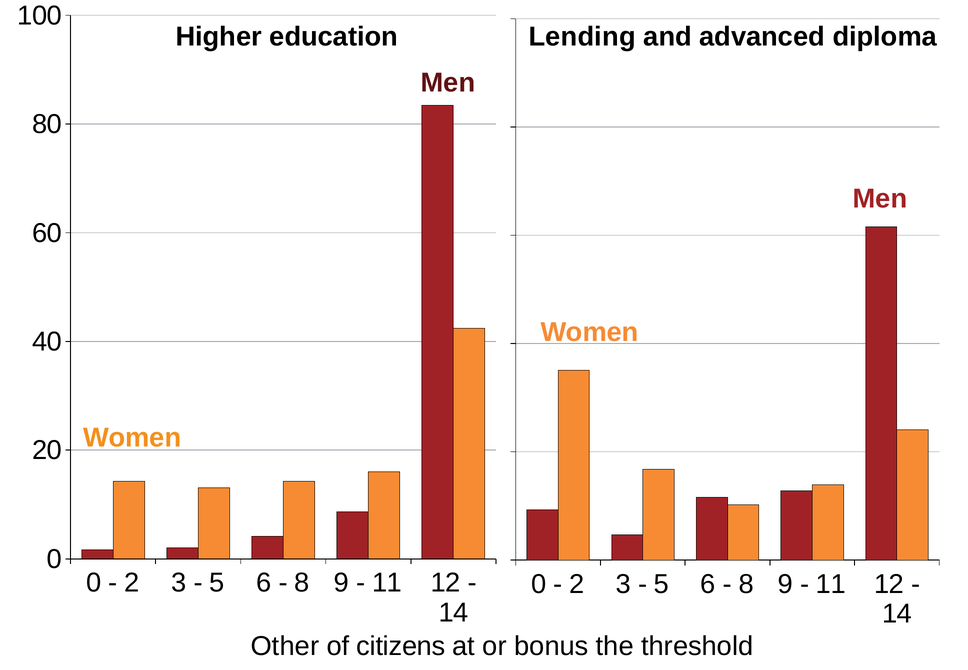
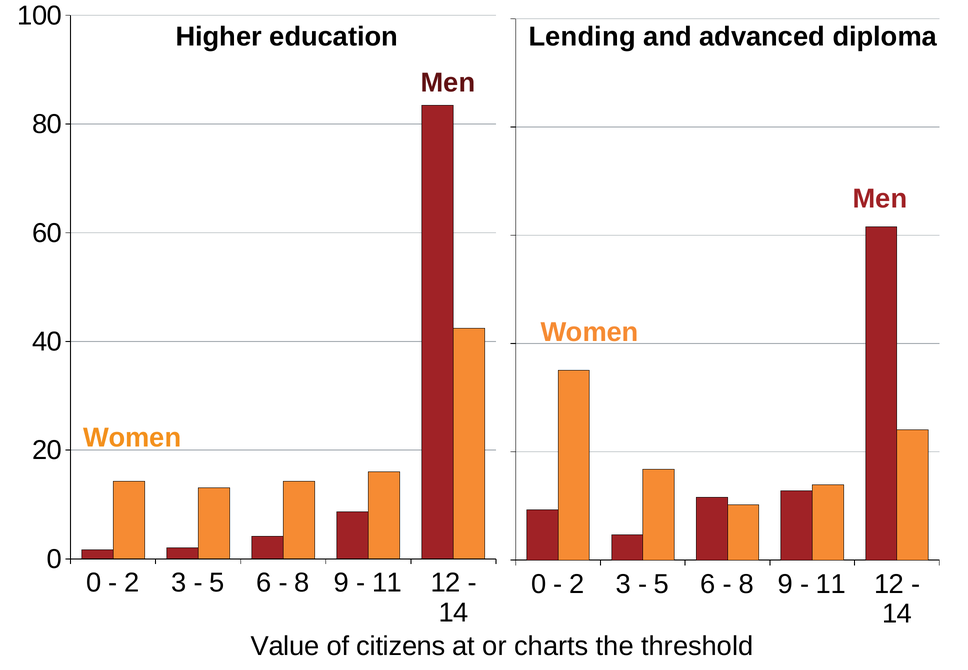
Other: Other -> Value
bonus: bonus -> charts
